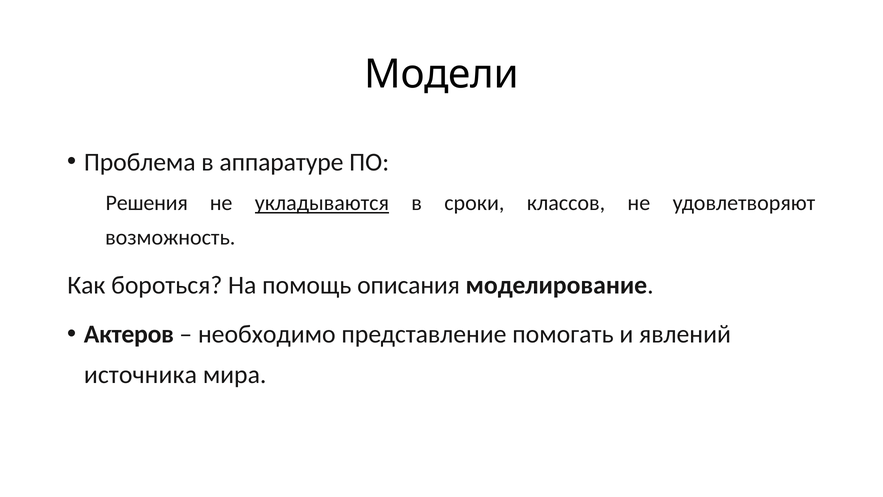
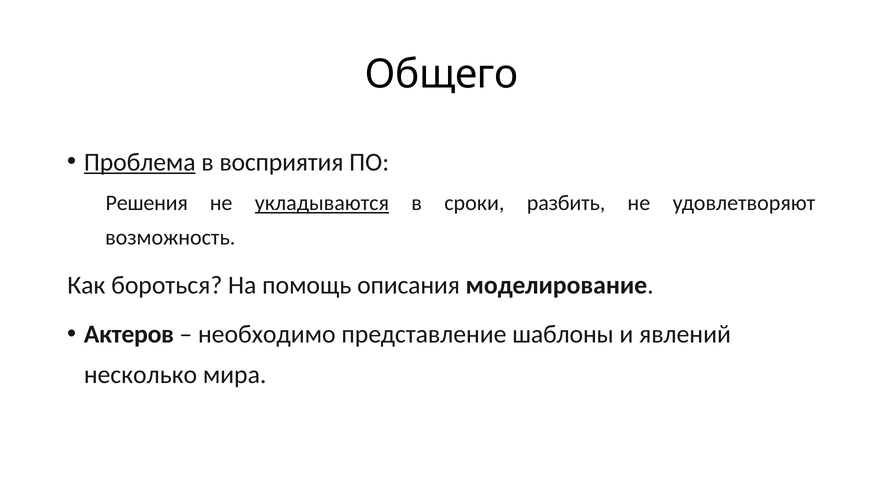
Модели: Модели -> Общего
Проблема underline: none -> present
аппаратуре: аппаратуре -> восприятия
классов: классов -> разбить
помогать: помогать -> шаблоны
источника: источника -> несколько
